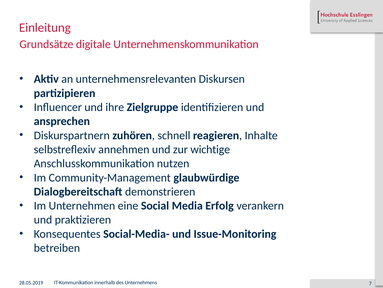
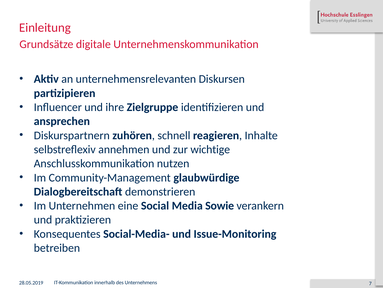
Erfolg: Erfolg -> Sowie
